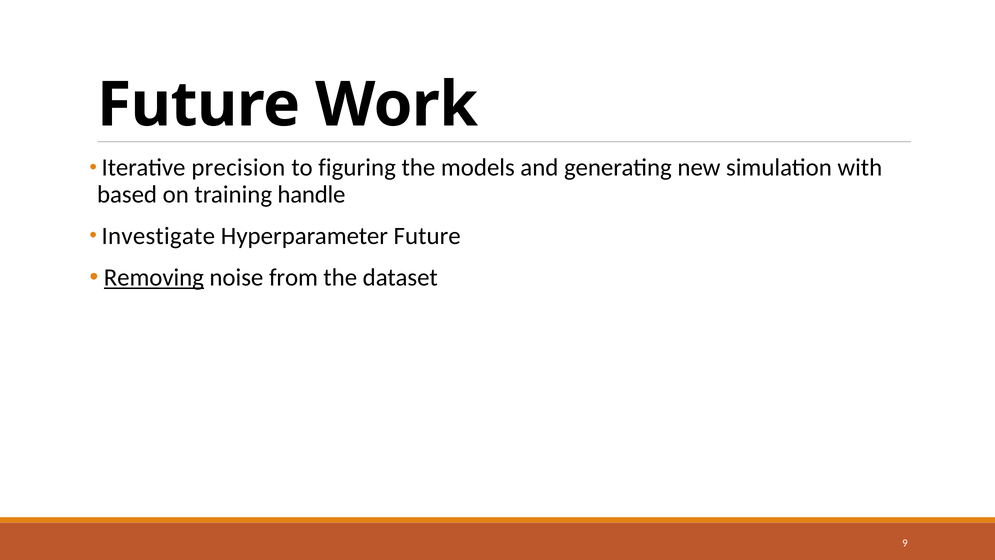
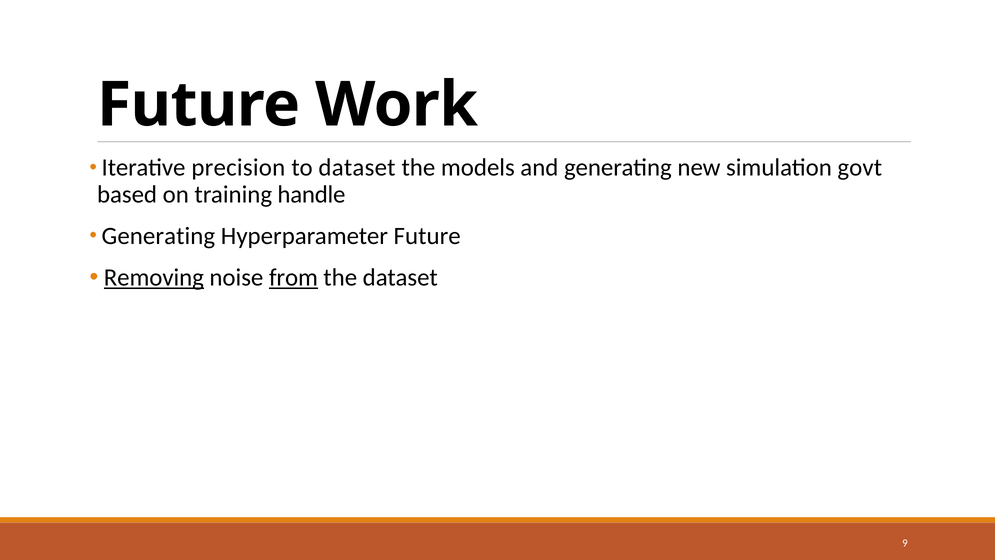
to figuring: figuring -> dataset
with: with -> govt
Investigate at (158, 236): Investigate -> Generating
from underline: none -> present
